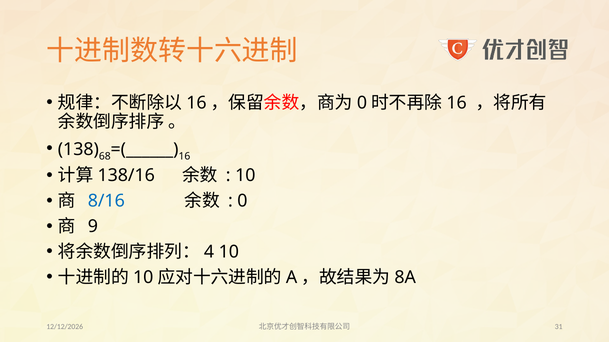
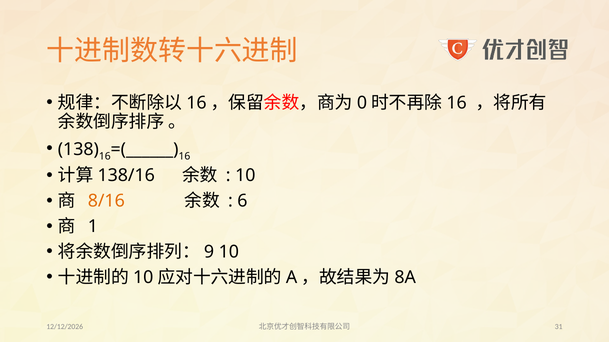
68 at (105, 157): 68 -> 16
8/16 colour: blue -> orange
0 at (242, 201): 0 -> 6
9: 9 -> 1
4: 4 -> 9
